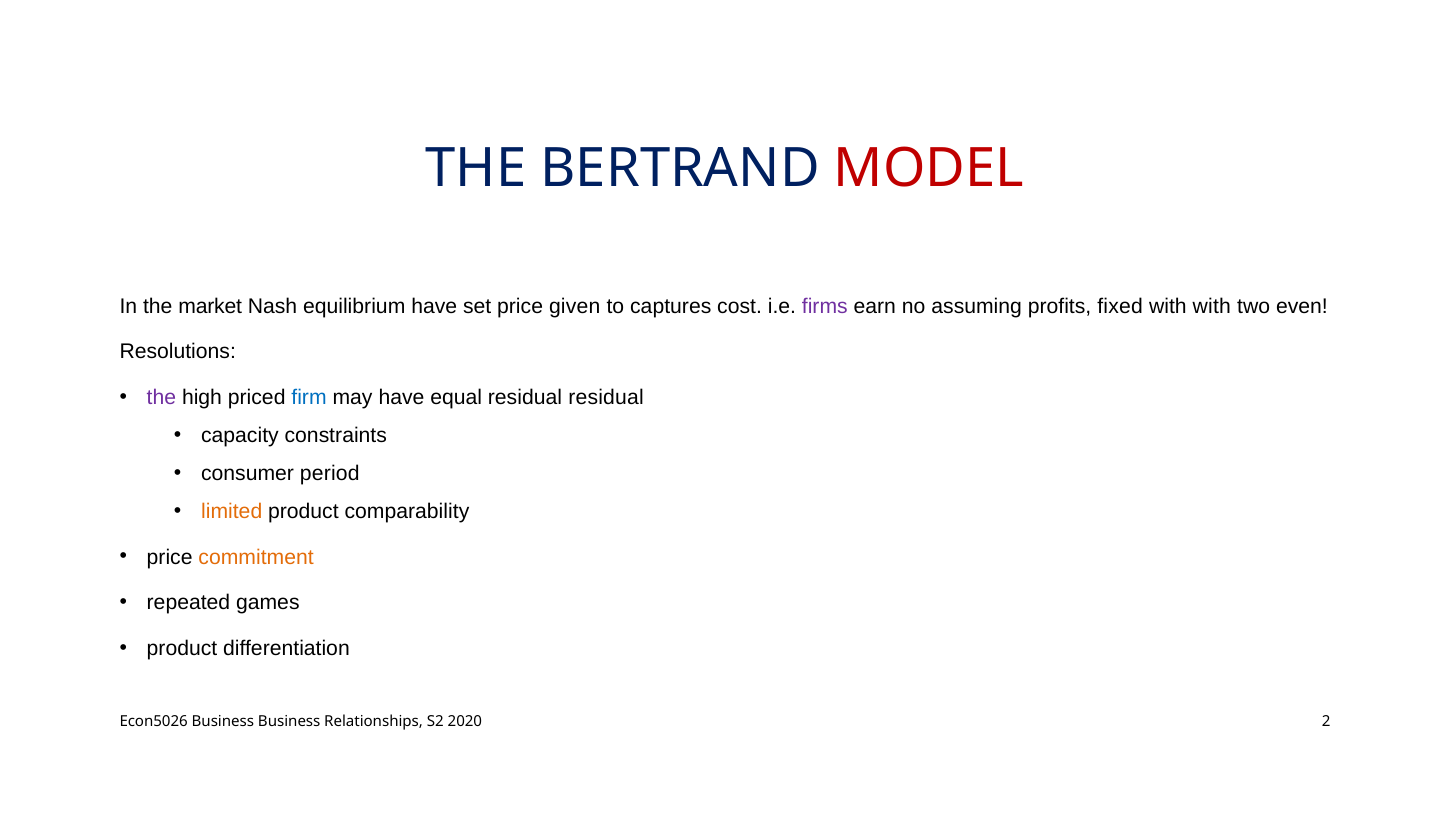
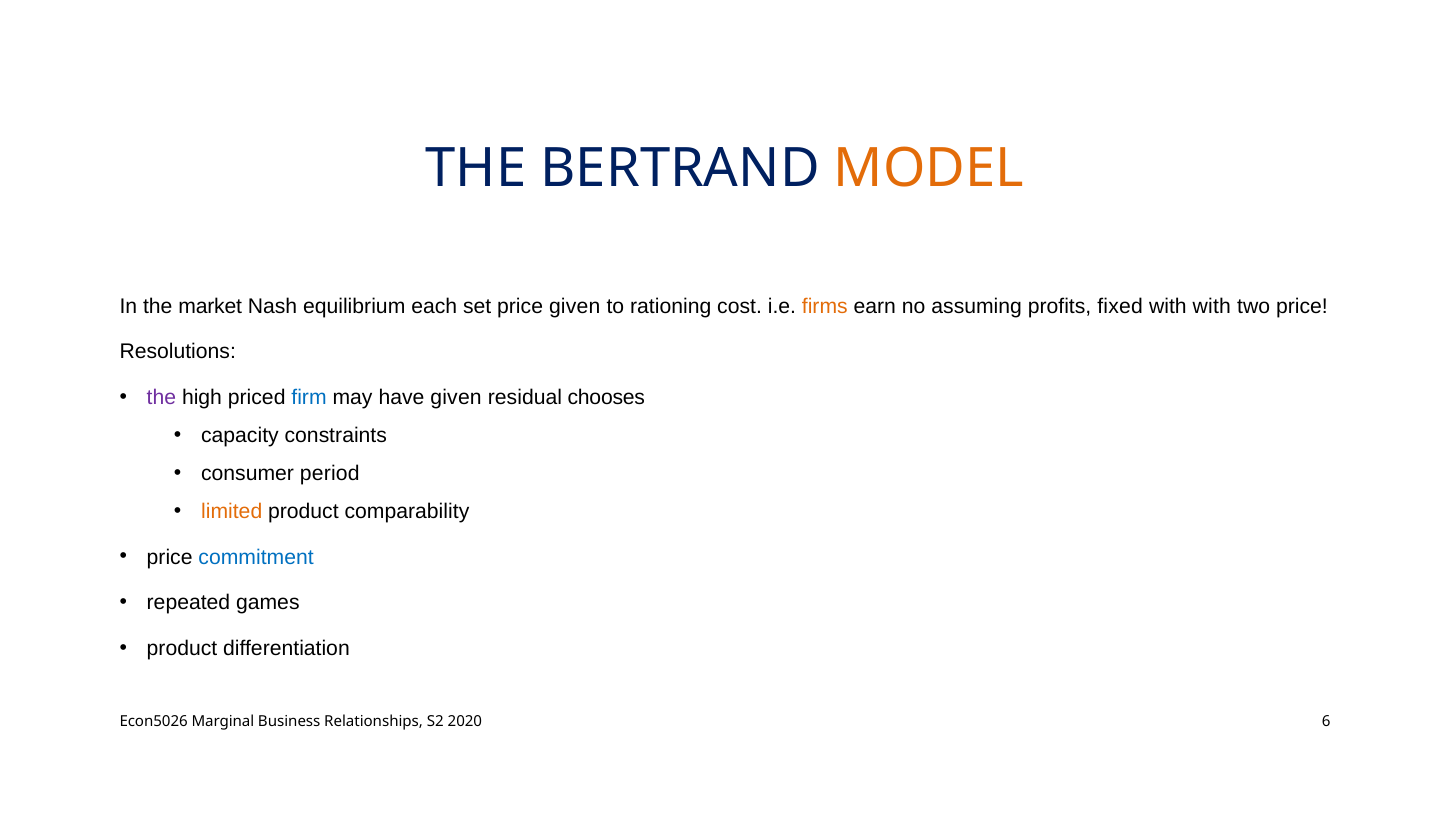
MODEL colour: red -> orange
equilibrium have: have -> each
captures: captures -> rationing
firms colour: purple -> orange
two even: even -> price
have equal: equal -> given
residual residual: residual -> chooses
commitment colour: orange -> blue
Econ5026 Business: Business -> Marginal
2: 2 -> 6
